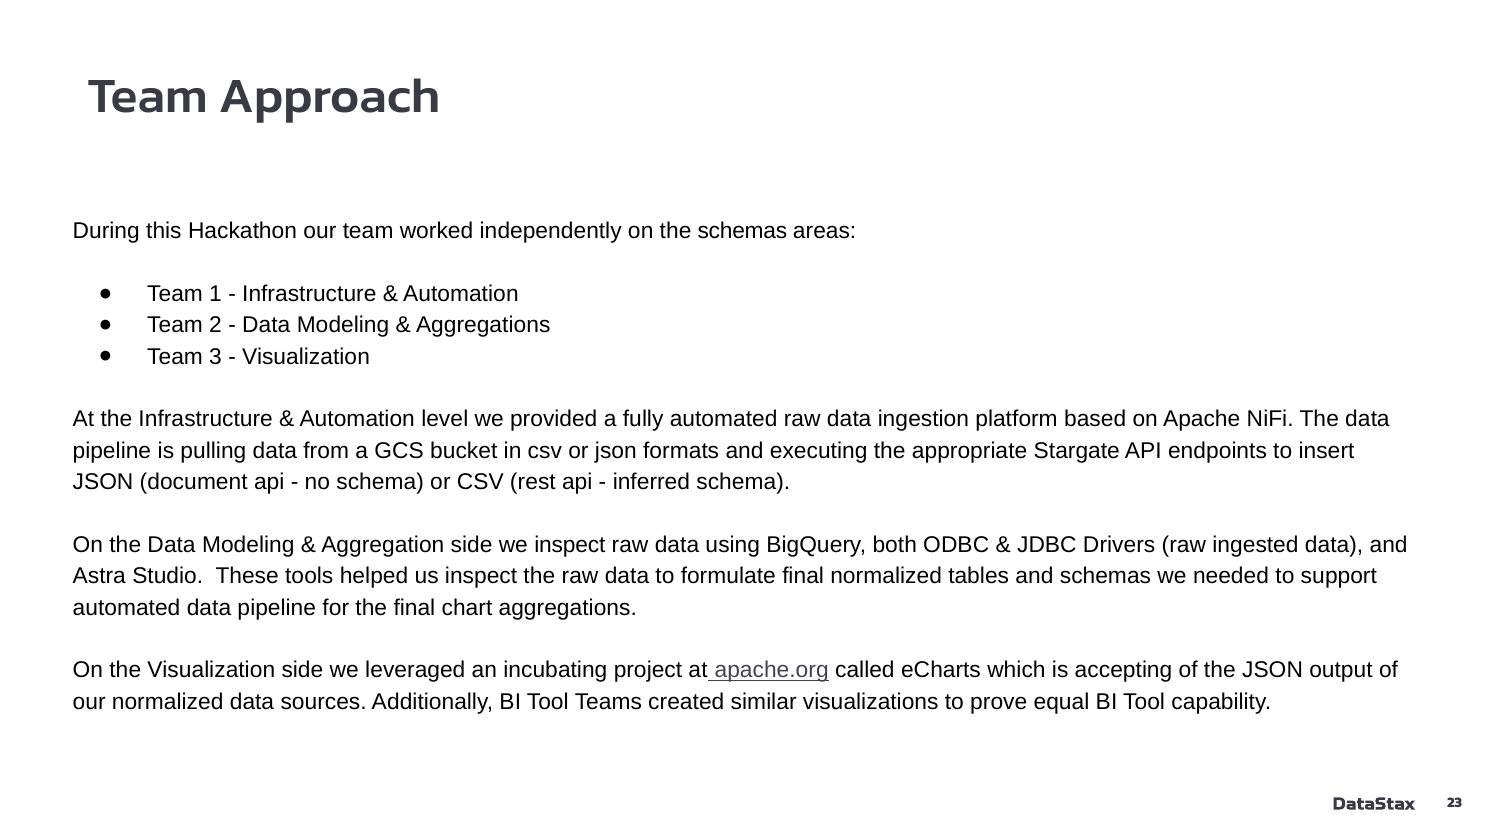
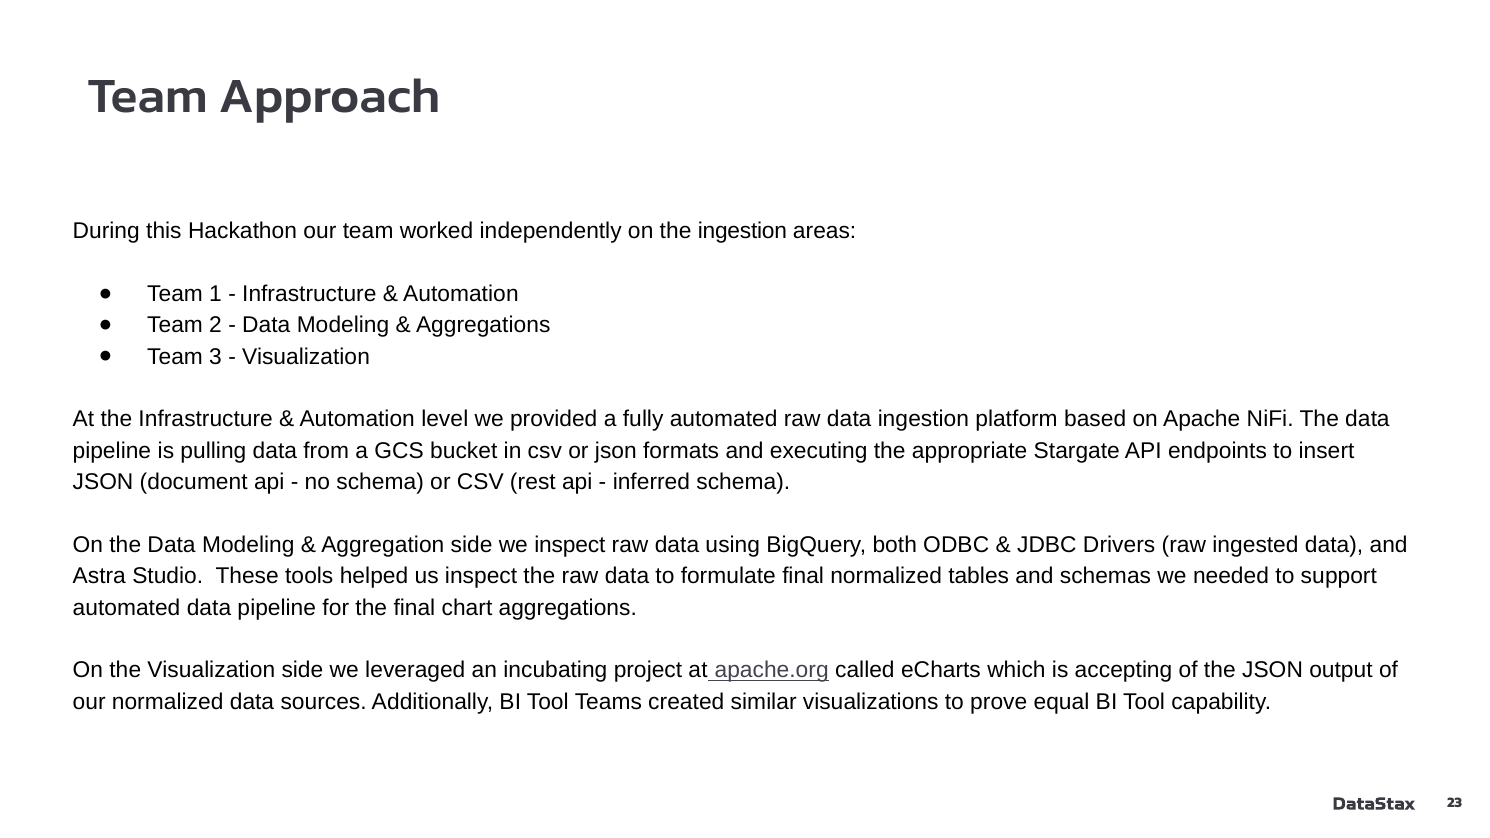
the schemas: schemas -> ingestion
